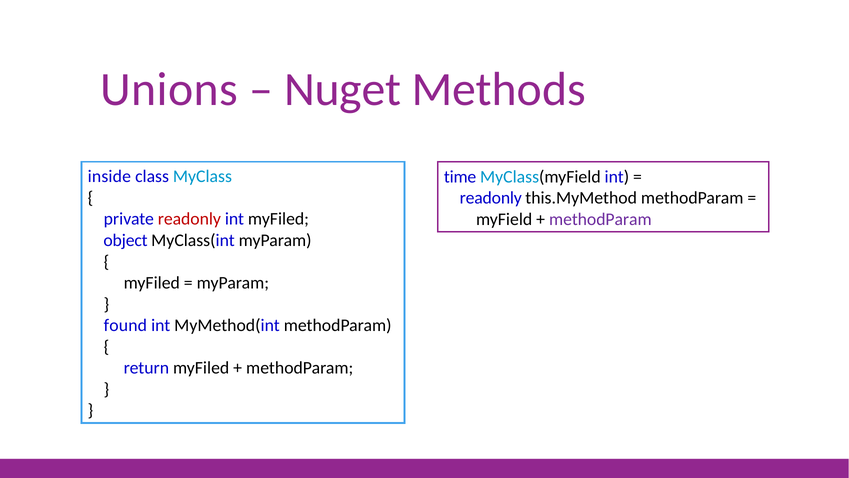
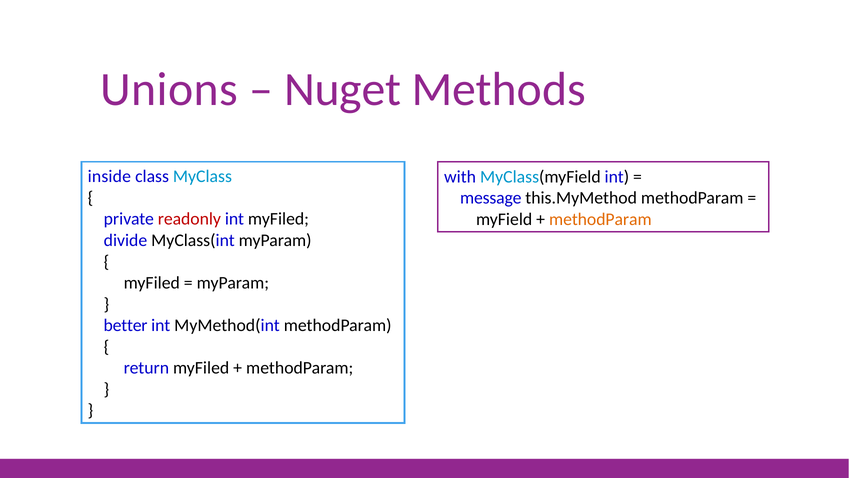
time: time -> with
readonly at (491, 198): readonly -> message
methodParam at (600, 219) colour: purple -> orange
object: object -> divide
found: found -> better
